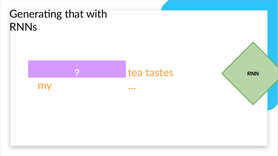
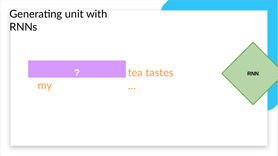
that: that -> unit
